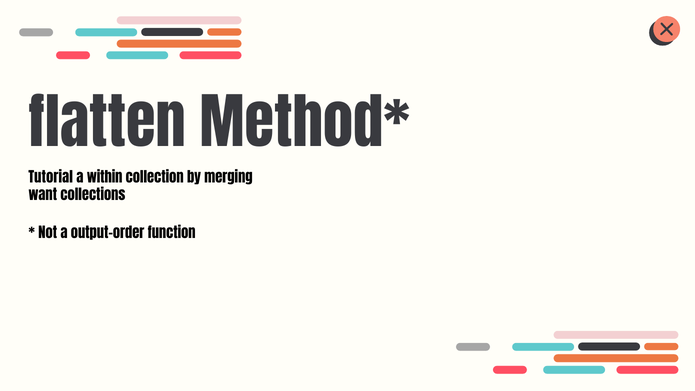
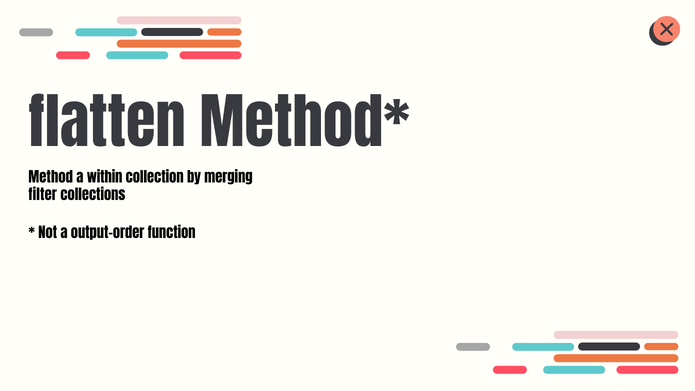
Tutorial: Tutorial -> Method
want: want -> filter
